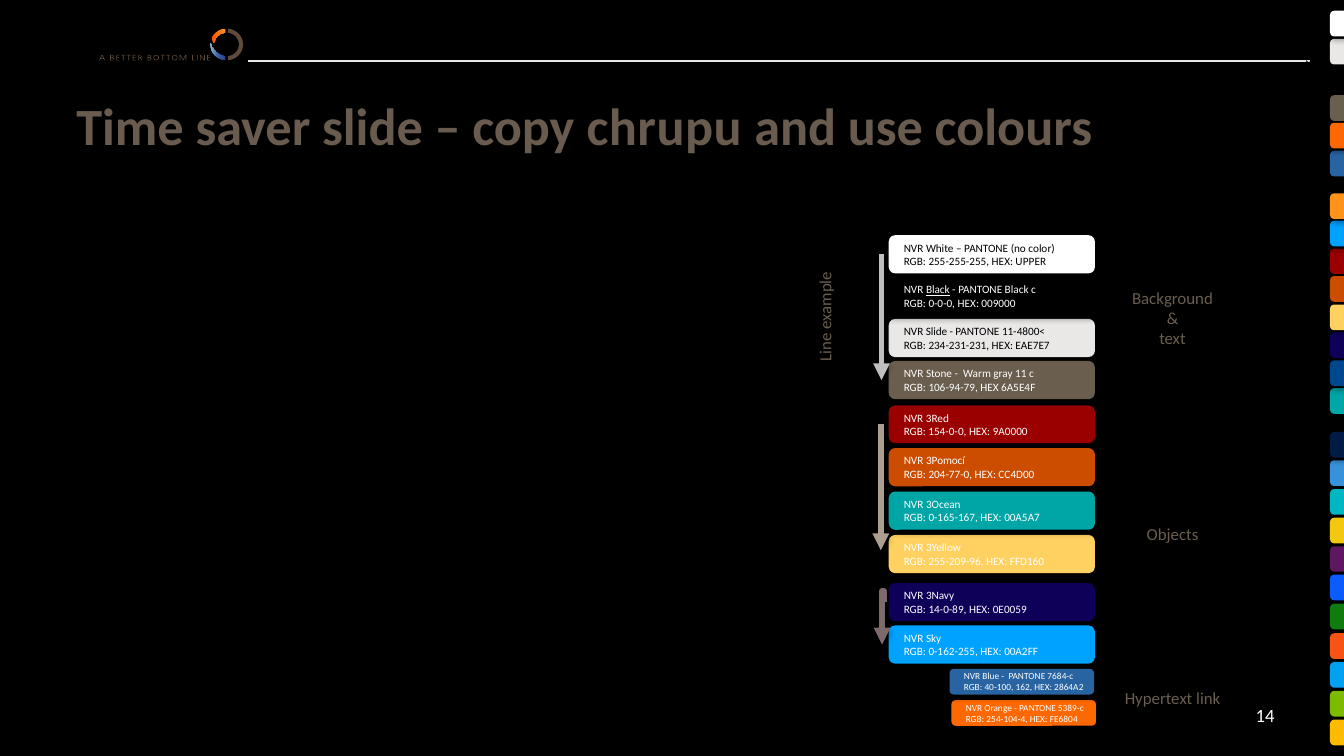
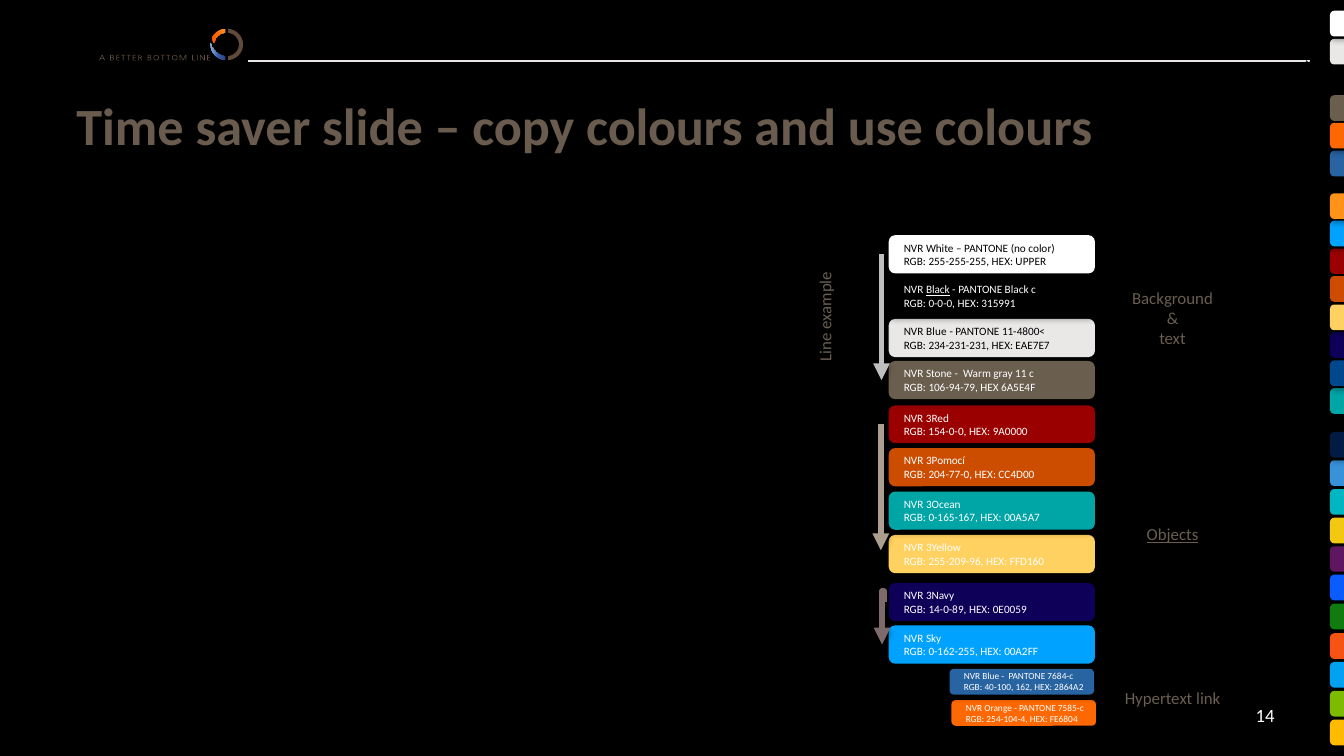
copy chrupu: chrupu -> colours
009000: 009000 -> 315991
Slide at (937, 332): Slide -> Blue
Objects underline: none -> present
5389-c: 5389-c -> 7585-c
